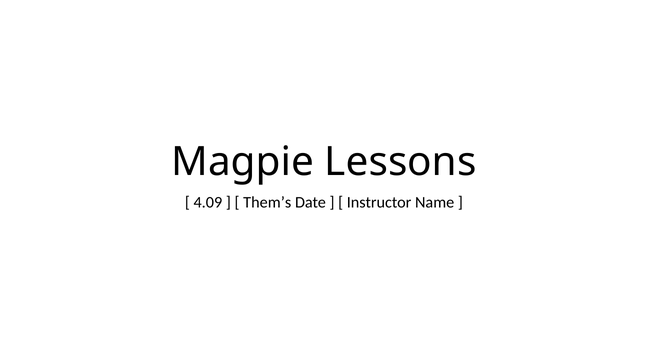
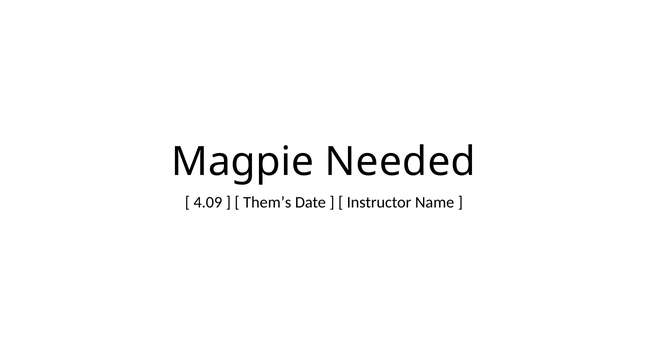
Lessons: Lessons -> Needed
